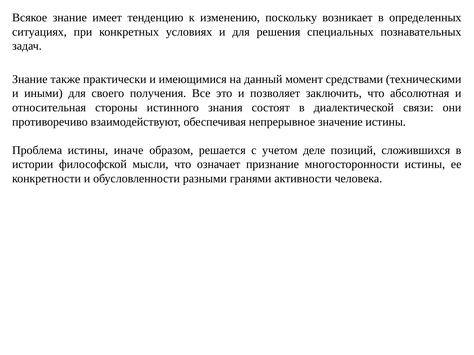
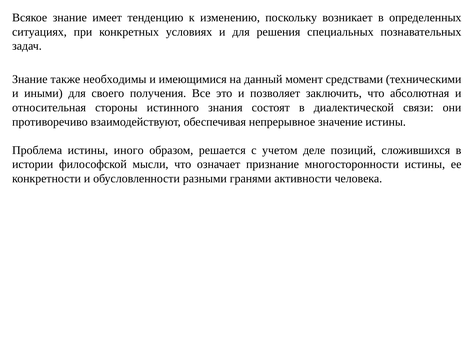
практически: практически -> необходимы
иначе: иначе -> иного
